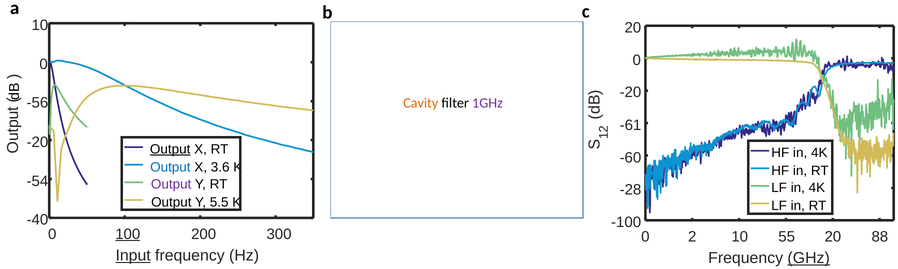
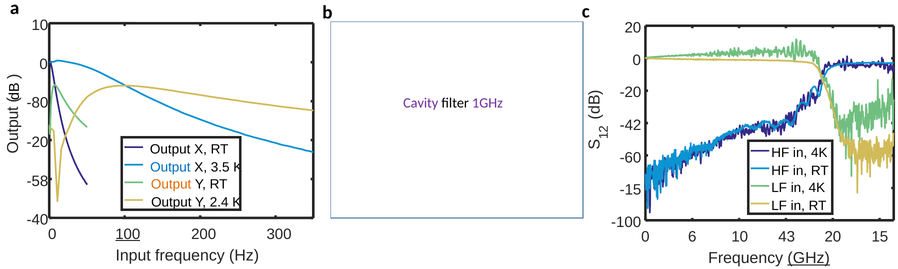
-56: -56 -> -80
Cavity colour: orange -> purple
-61: -61 -> -42
Output at (170, 149) underline: present -> none
3.6: 3.6 -> 3.5
-54: -54 -> -58
Output at (171, 185) colour: purple -> orange
-28: -28 -> -15
5.5: 5.5 -> 2.4
0 2: 2 -> 6
55: 55 -> 43
88: 88 -> 15
Input underline: present -> none
